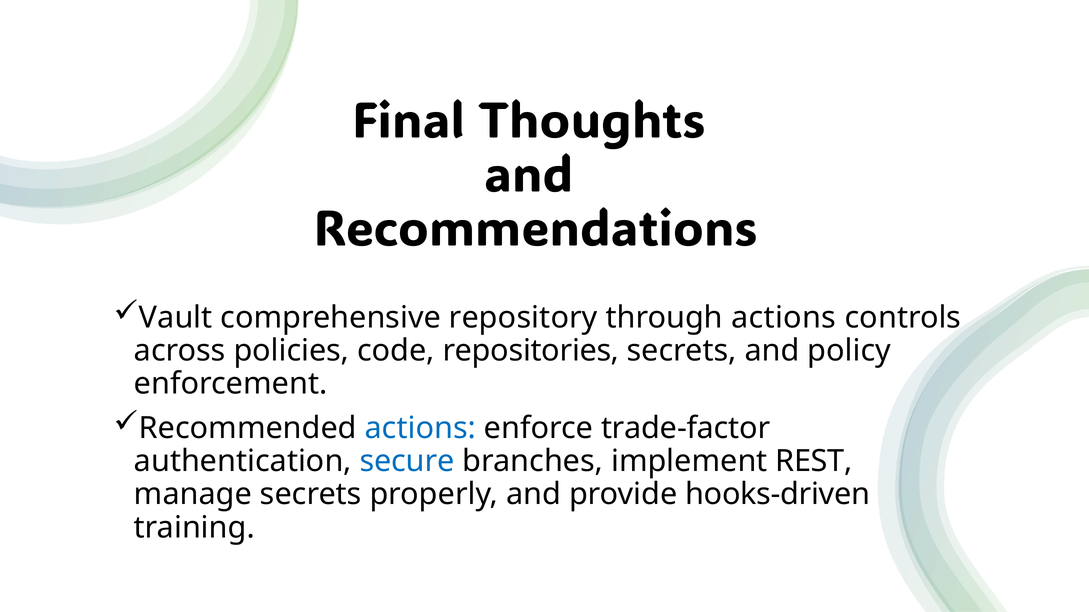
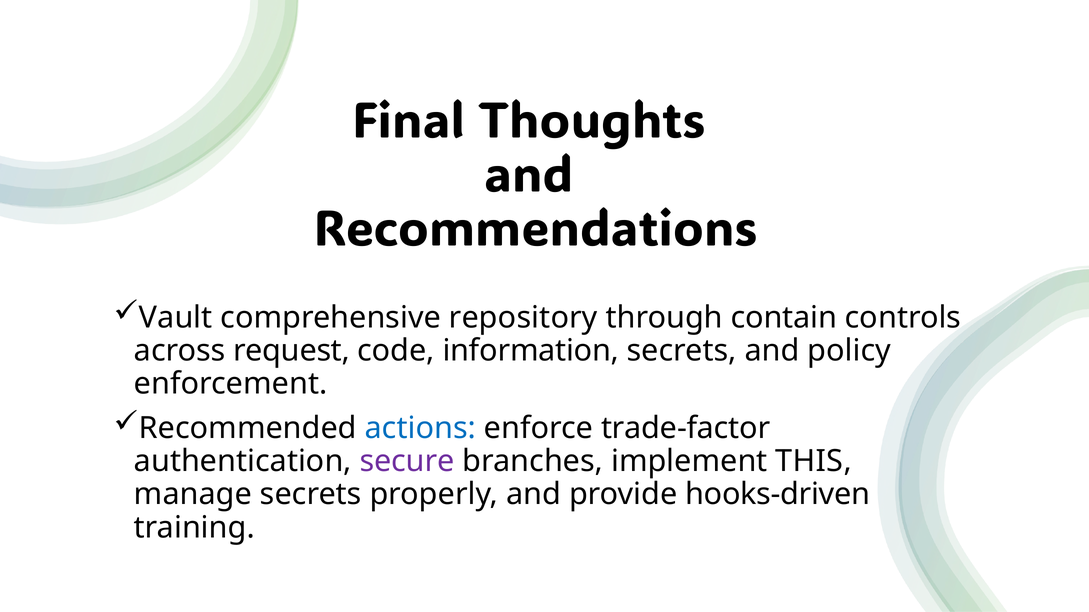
through actions: actions -> contain
policies: policies -> request
repositories: repositories -> information
secure colour: blue -> purple
REST: REST -> THIS
